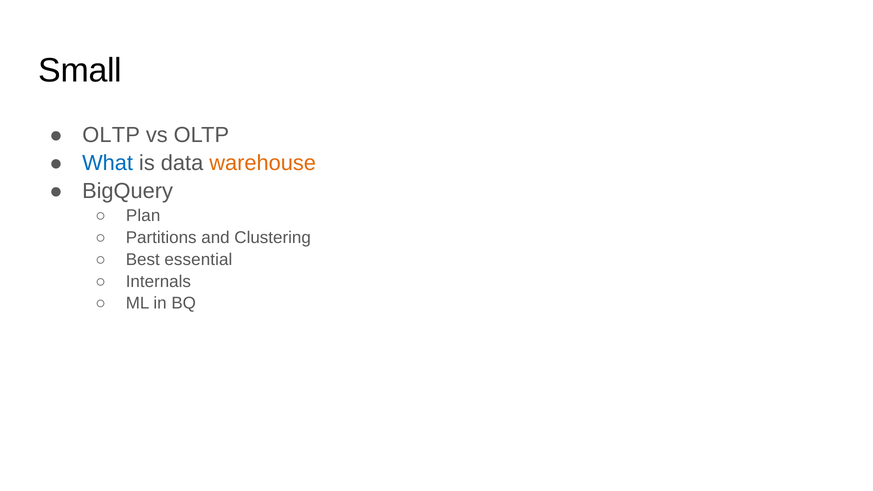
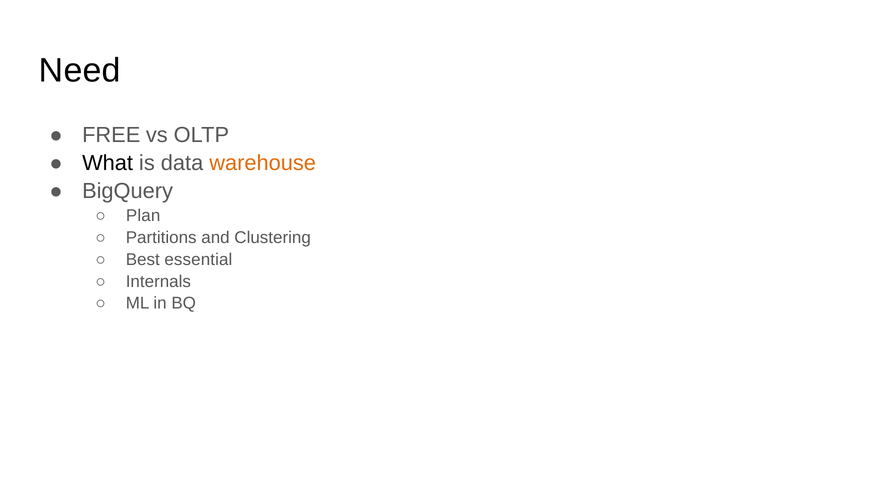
Small: Small -> Need
OLTP at (111, 135): OLTP -> FREE
What colour: blue -> black
